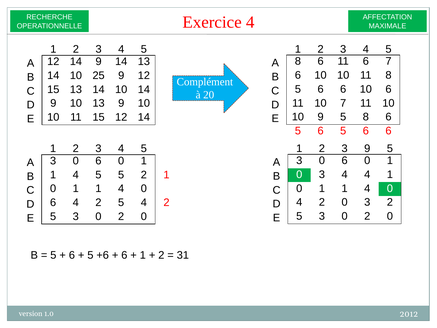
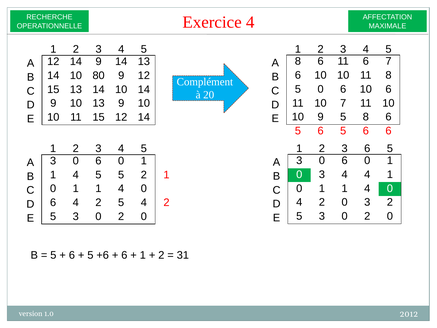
25: 25 -> 80
C 5 6: 6 -> 0
3 9: 9 -> 6
